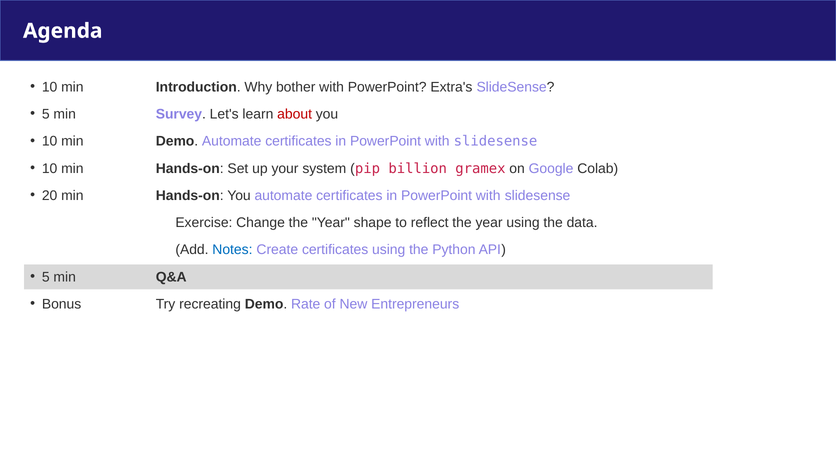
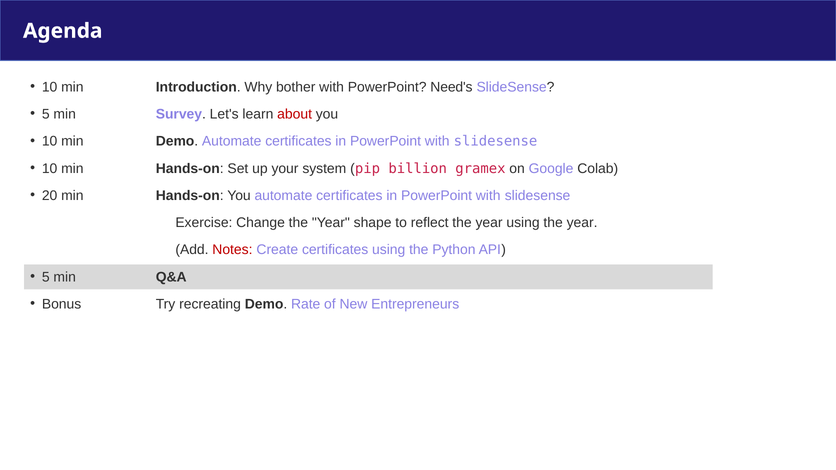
Extra's: Extra's -> Need's
using the data: data -> year
Notes colour: blue -> red
